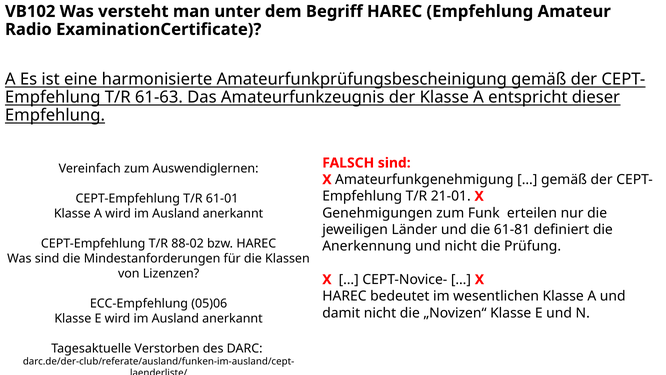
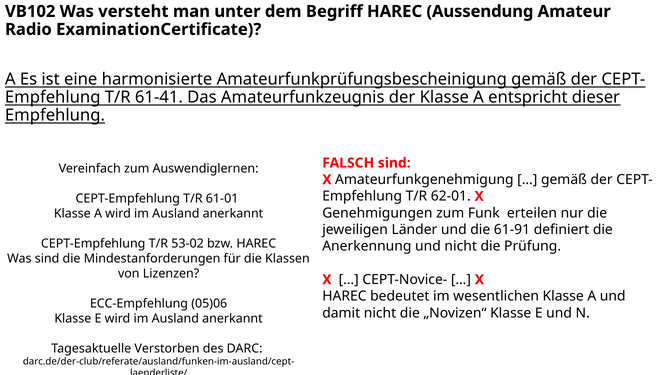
HAREC Empfehlung: Empfehlung -> Aussendung
61-63: 61-63 -> 61-41
21-01: 21-01 -> 62-01
61-81: 61-81 -> 61-91
88-02: 88-02 -> 53-02
